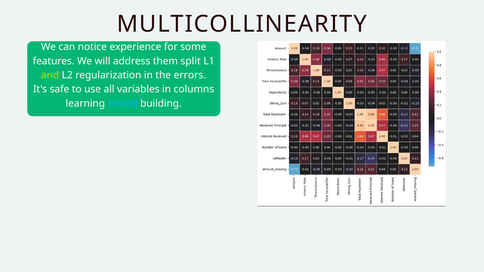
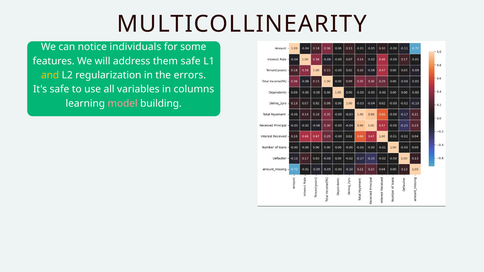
experience: experience -> individuals
them split: split -> safe
model colour: light blue -> pink
